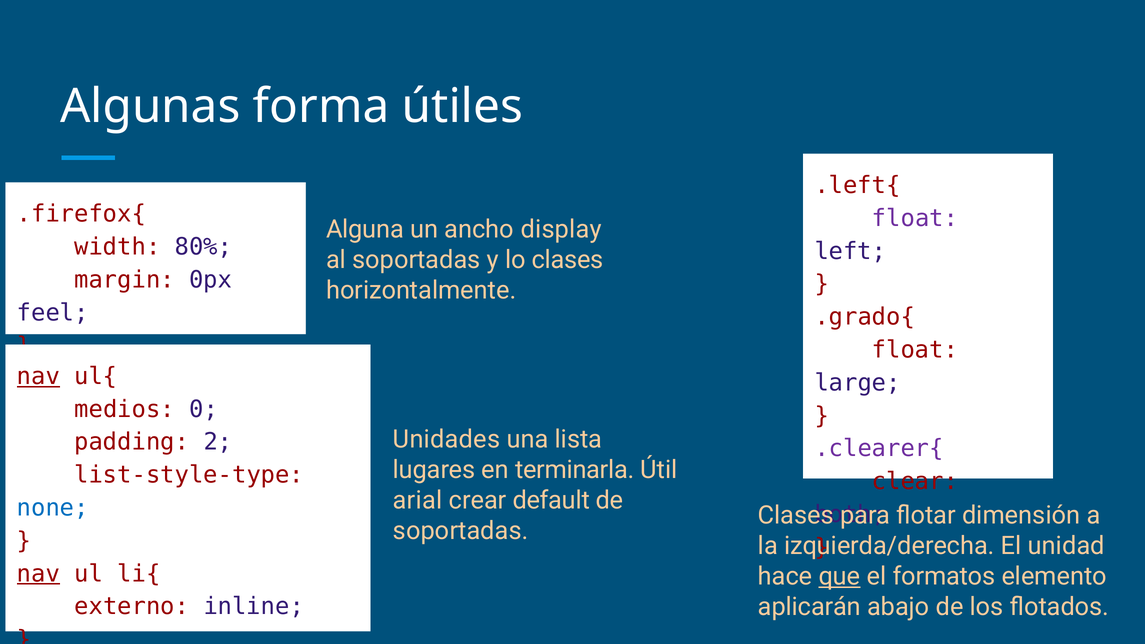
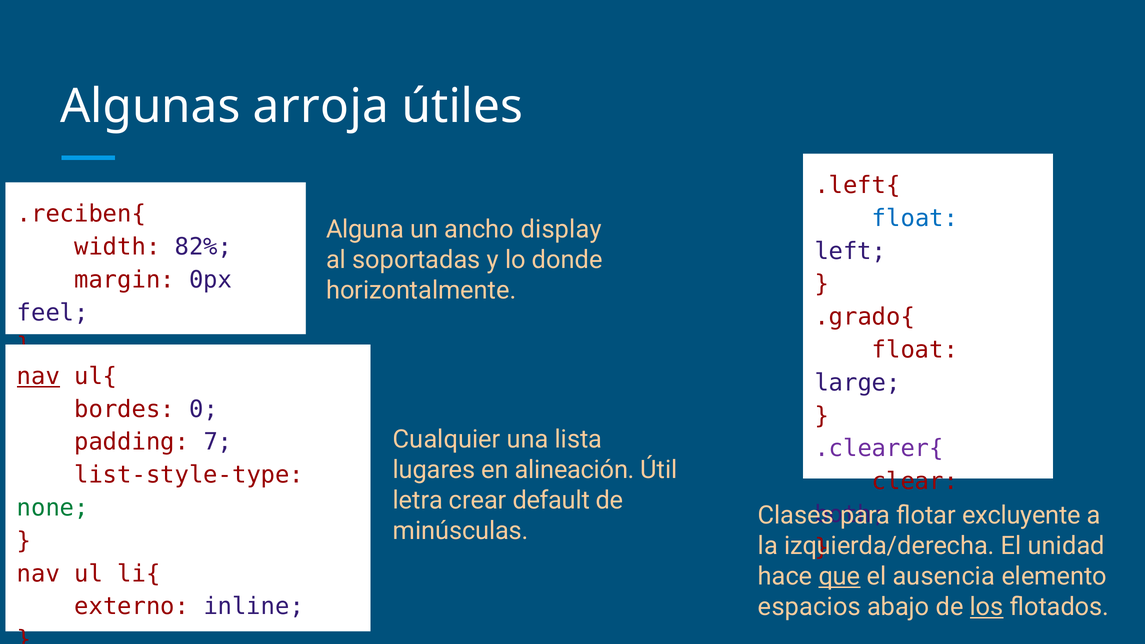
forma: forma -> arroja
.firefox{: .firefox{ -> .reciben{
float at (915, 218) colour: purple -> blue
80%: 80% -> 82%
lo clases: clases -> donde
medios: medios -> bordes
Unidades: Unidades -> Cualquier
2: 2 -> 7
terminarla: terminarla -> alineación
arial: arial -> letra
none colour: blue -> green
dimensión: dimensión -> excluyente
soportadas at (461, 531): soportadas -> minúsculas
nav at (38, 574) underline: present -> none
formatos: formatos -> ausencia
aplicarán: aplicarán -> espacios
los underline: none -> present
